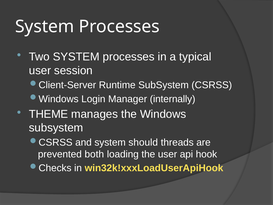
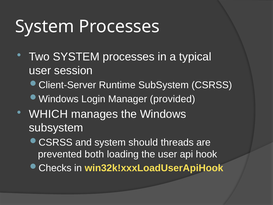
internally: internally -> provided
THEME: THEME -> WHICH
